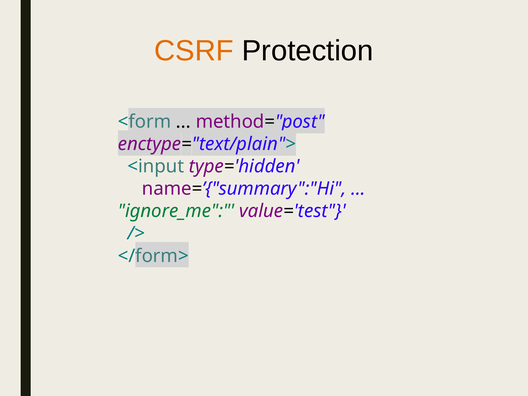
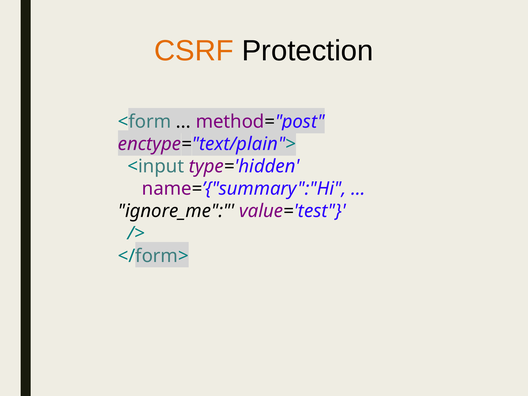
ignore_me colour: green -> black
